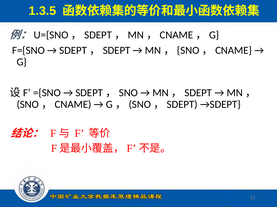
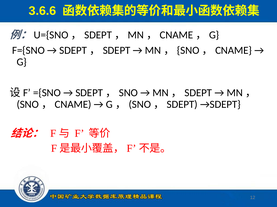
1.3.5: 1.3.5 -> 3.6.6
